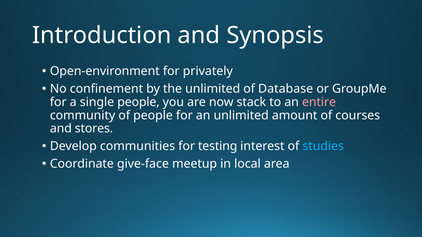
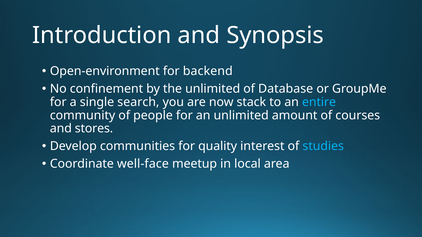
privately: privately -> backend
single people: people -> search
entire colour: pink -> light blue
testing: testing -> quality
give-face: give-face -> well-face
